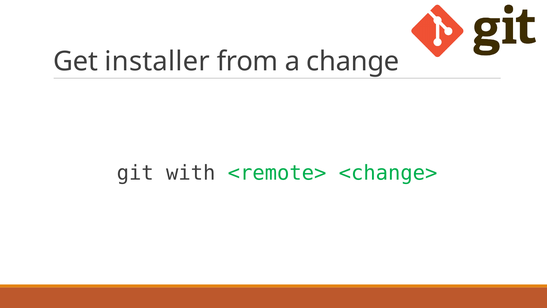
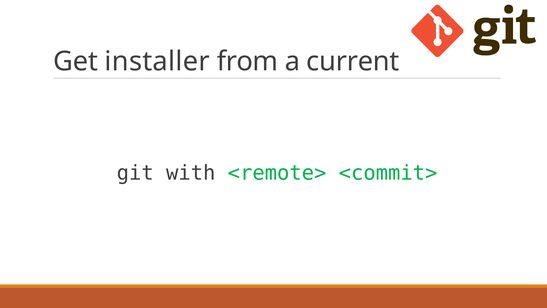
change: change -> current
<change>: <change> -> <commit>
